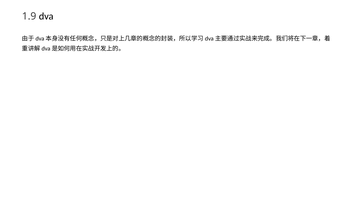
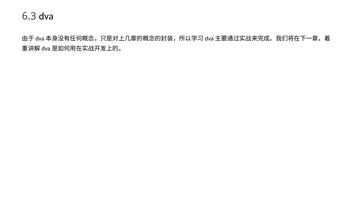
1.9: 1.9 -> 6.3
